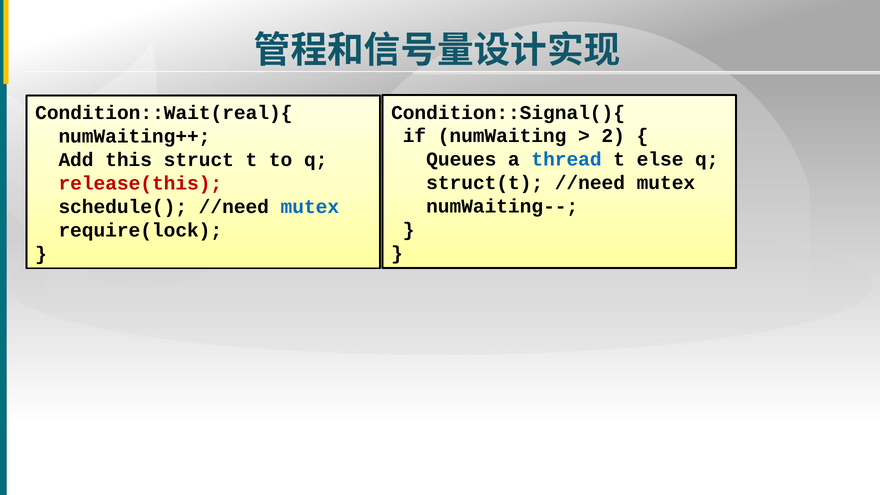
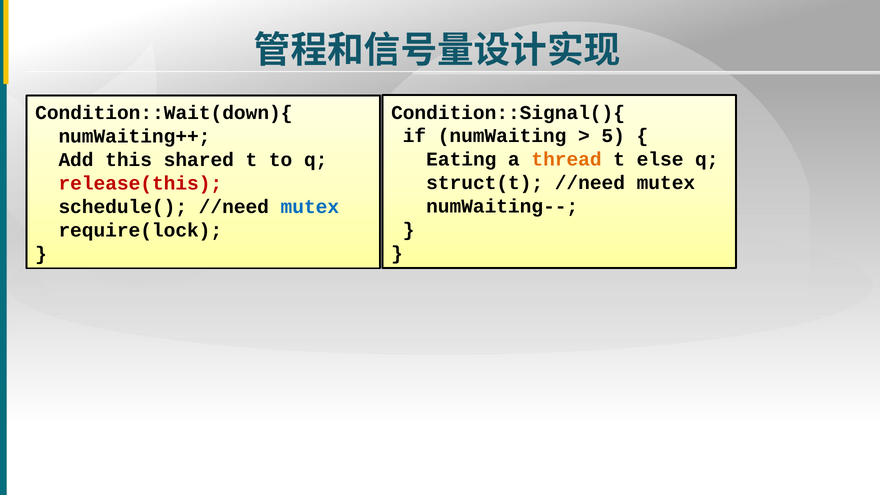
Condition::Wait(real){: Condition::Wait(real){ -> Condition::Wait(down){
2: 2 -> 5
Queues: Queues -> Eating
thread colour: blue -> orange
struct: struct -> shared
